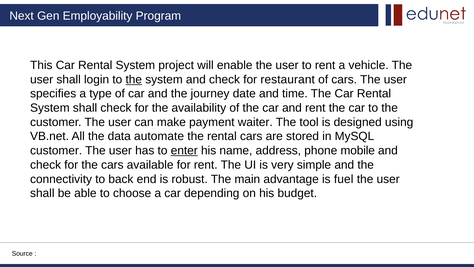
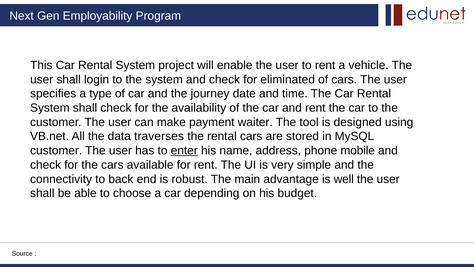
the at (134, 79) underline: present -> none
restaurant: restaurant -> eliminated
automate: automate -> traverses
fuel: fuel -> well
